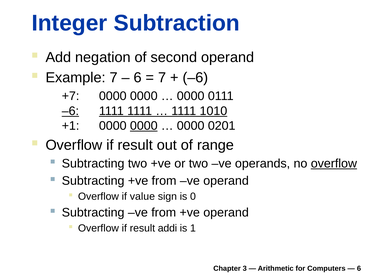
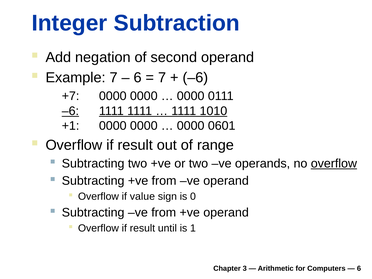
0000 at (144, 126) underline: present -> none
0201: 0201 -> 0601
addi: addi -> until
